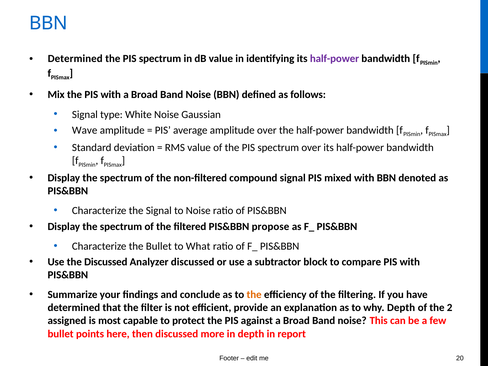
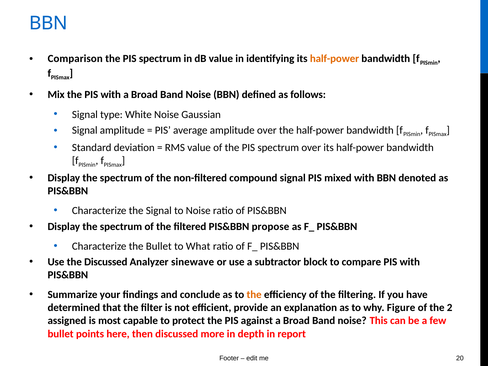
Determined at (75, 58): Determined -> Comparison
half-power at (334, 58) colour: purple -> orange
Wave at (85, 130): Wave -> Signal
Analyzer discussed: discussed -> sinewave
why Depth: Depth -> Figure
